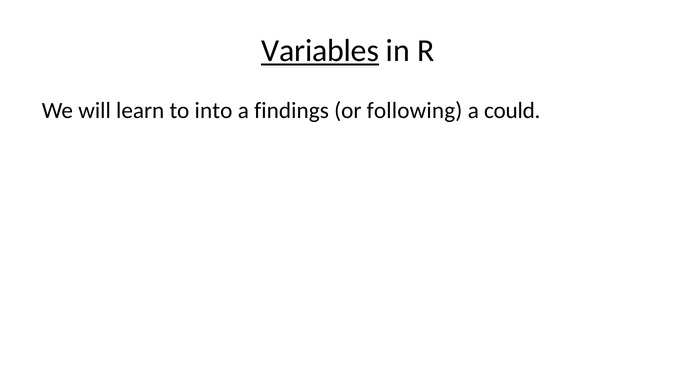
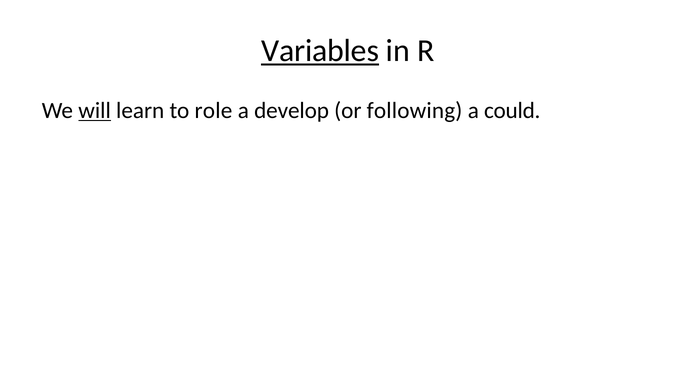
will underline: none -> present
into: into -> role
findings: findings -> develop
